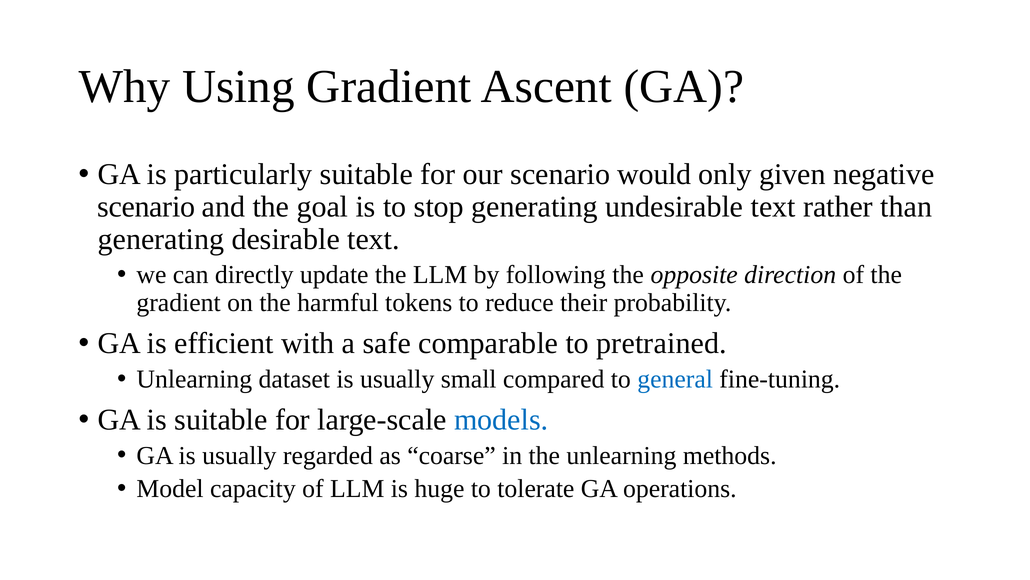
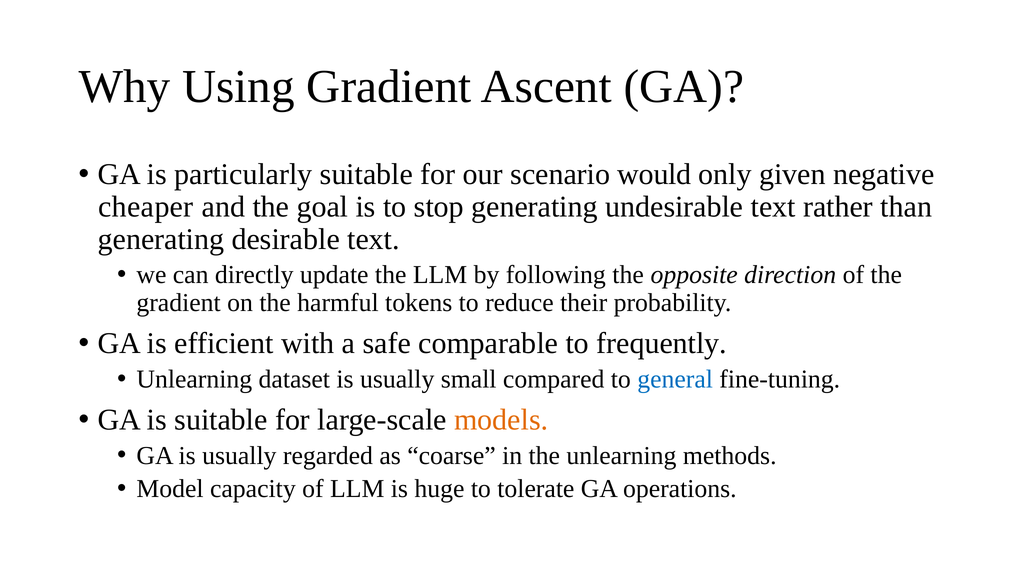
scenario at (146, 207): scenario -> cheaper
pretrained: pretrained -> frequently
models colour: blue -> orange
